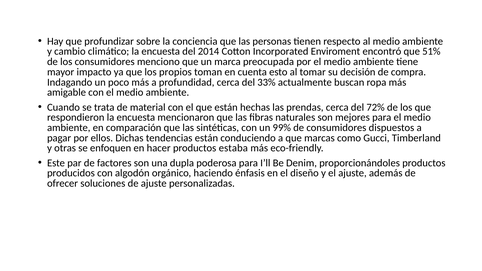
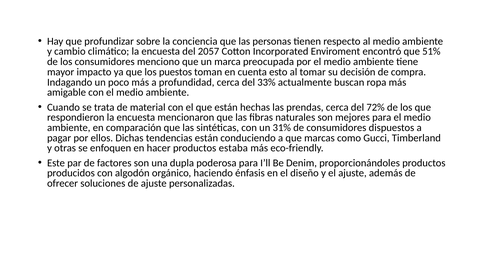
2014: 2014 -> 2057
propios: propios -> puestos
99%: 99% -> 31%
